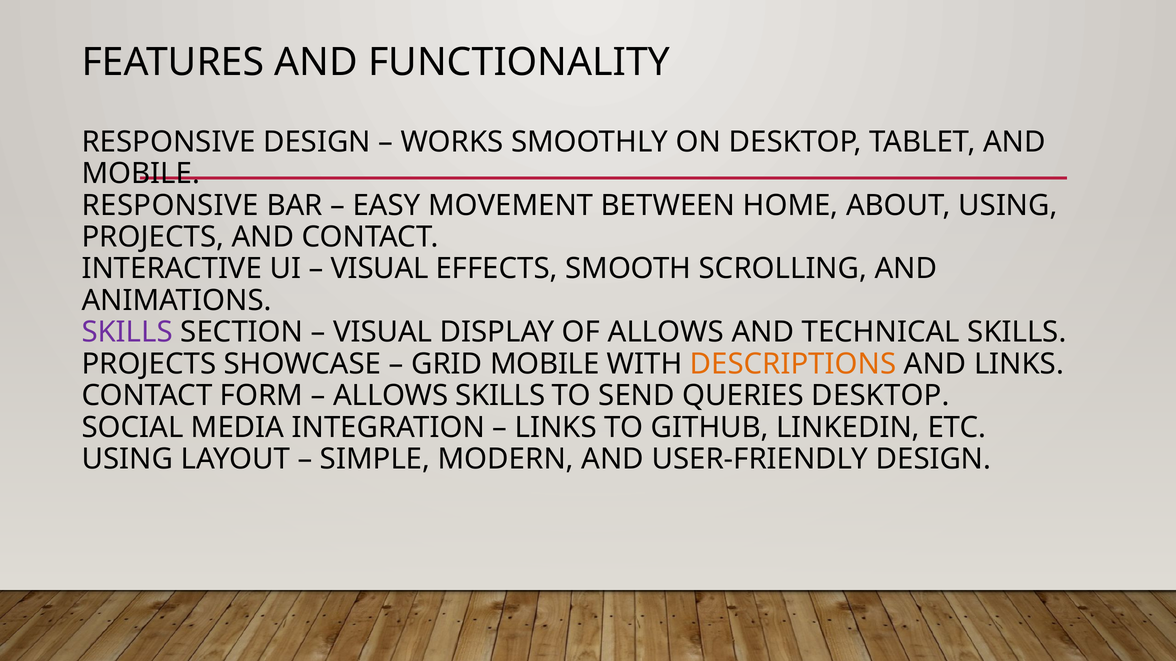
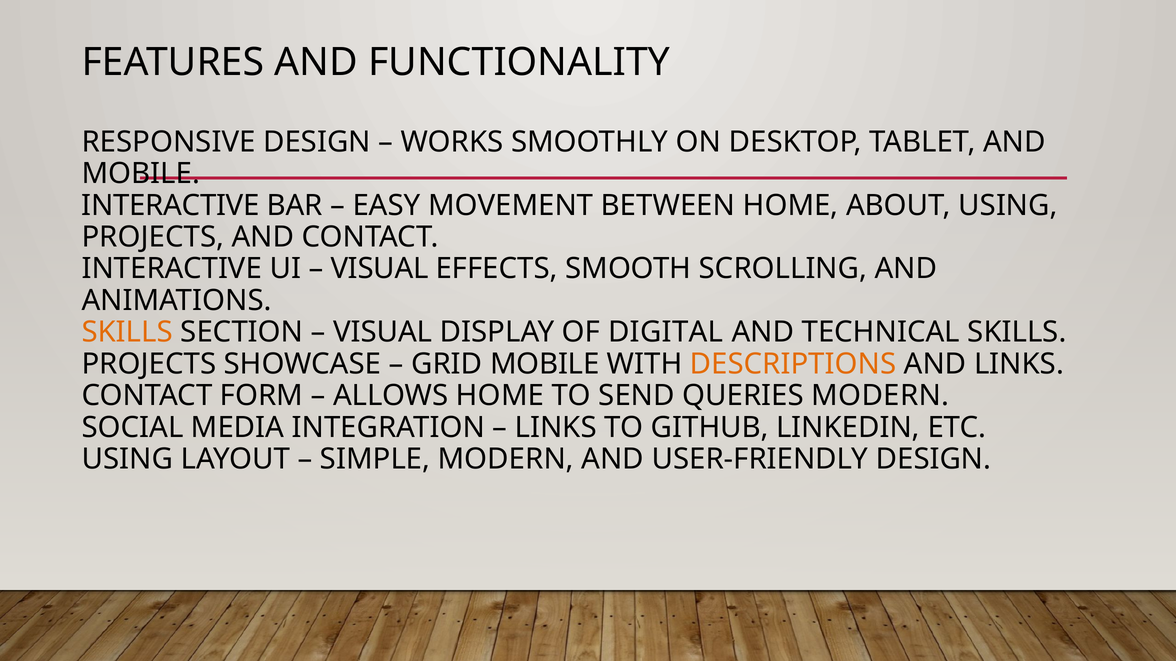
RESPONSIVE at (170, 206): RESPONSIVE -> INTERACTIVE
SKILLS at (127, 332) colour: purple -> orange
OF ALLOWS: ALLOWS -> DIGITAL
ALLOWS SKILLS: SKILLS -> HOME
QUERIES DESKTOP: DESKTOP -> MODERN
